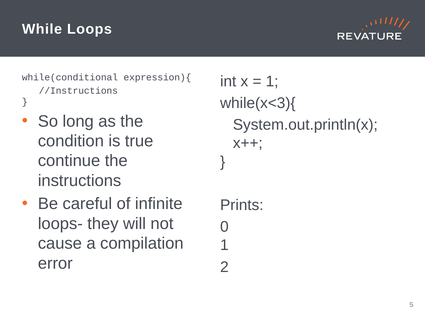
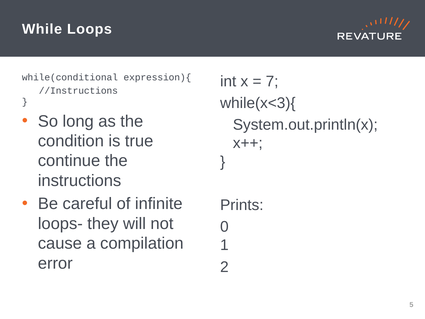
1 at (272, 81): 1 -> 7
